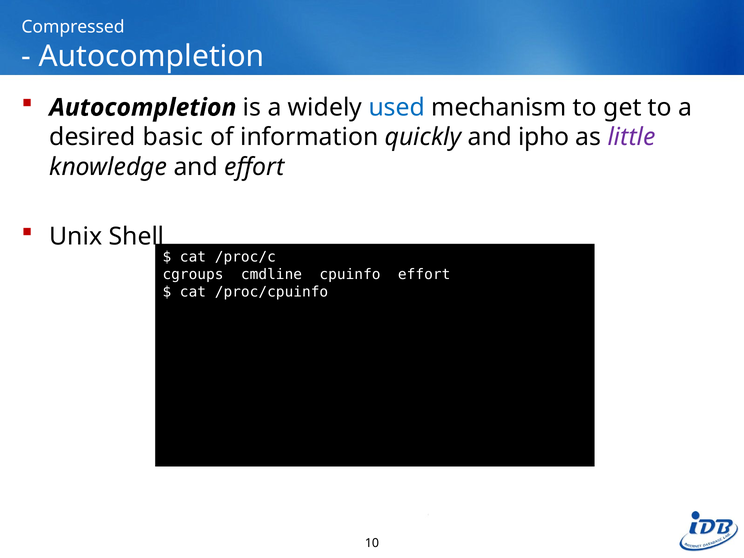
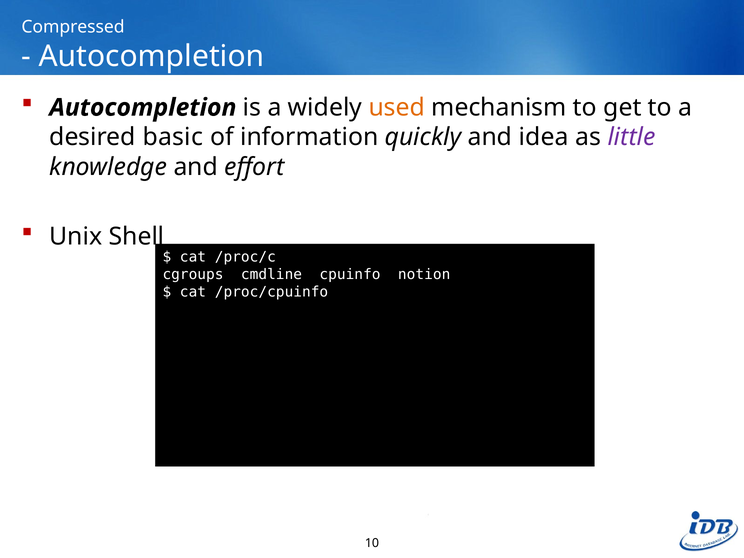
used colour: blue -> orange
ipho: ipho -> idea
cpuinfo effort: effort -> notion
